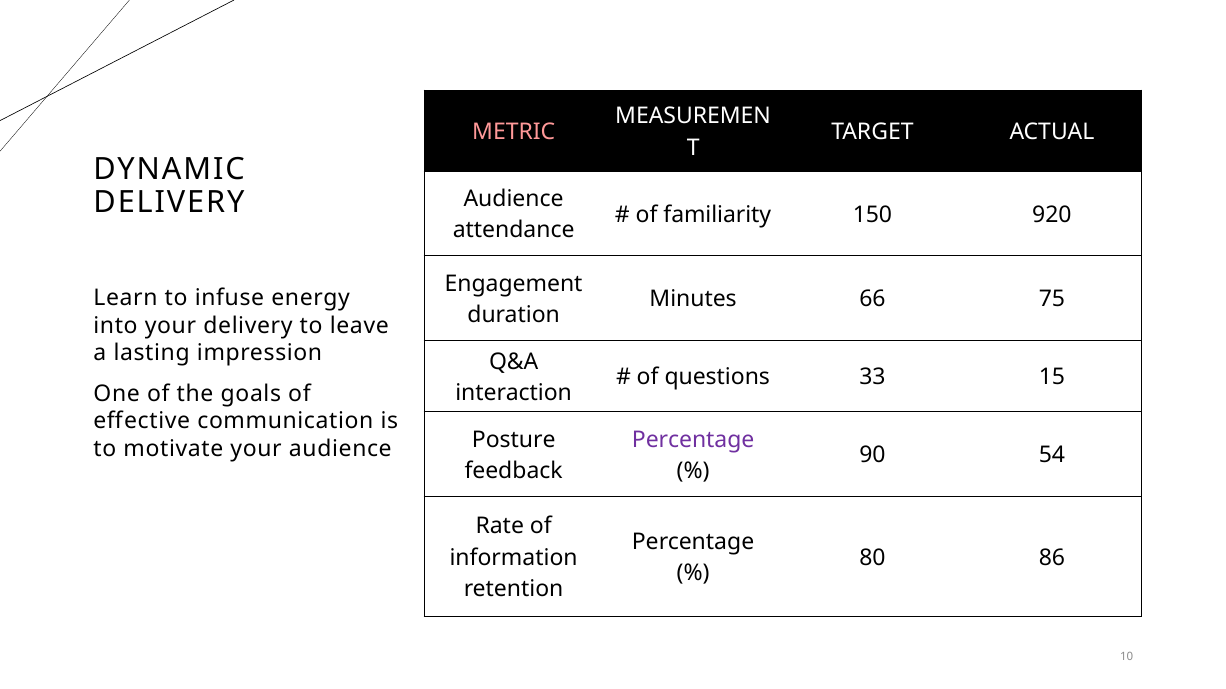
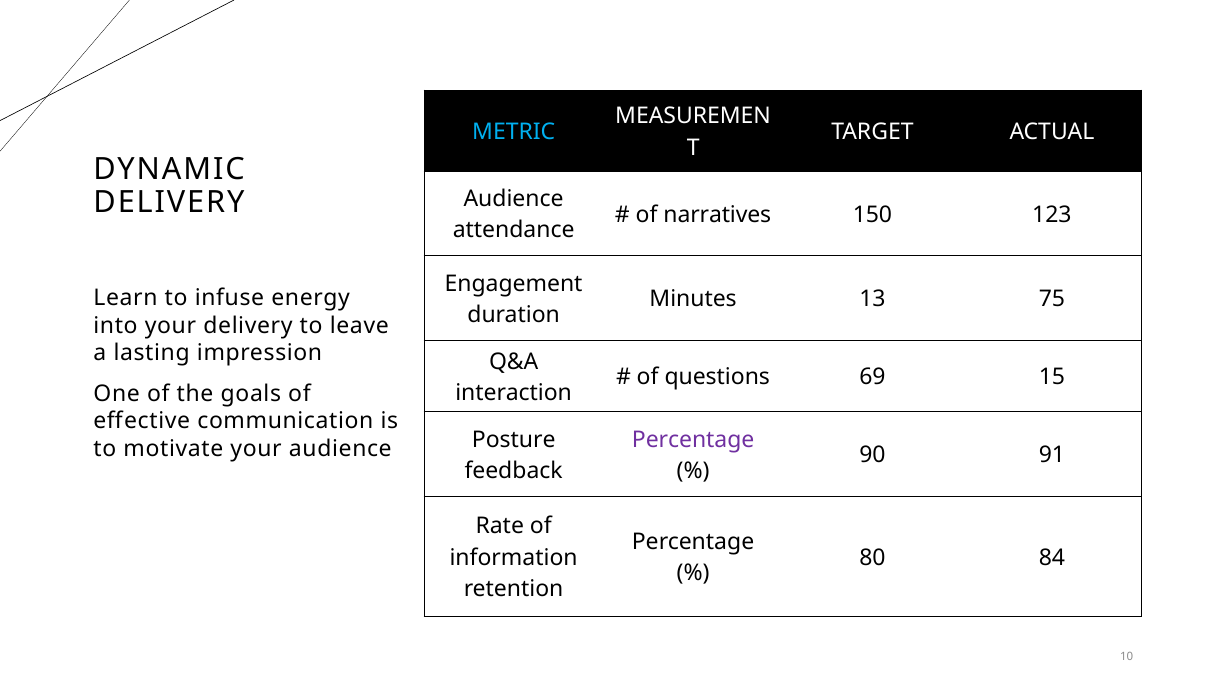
METRIC colour: pink -> light blue
familiarity: familiarity -> narratives
920: 920 -> 123
66: 66 -> 13
33: 33 -> 69
54: 54 -> 91
86: 86 -> 84
